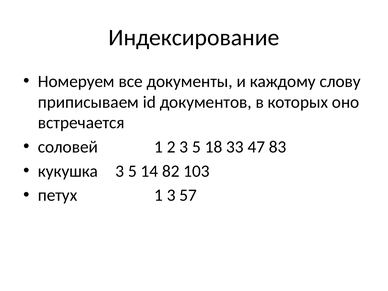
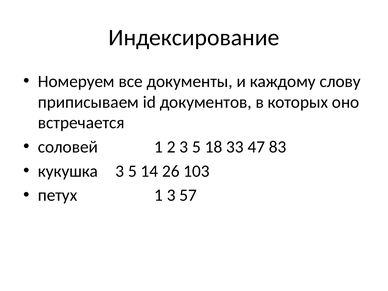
82: 82 -> 26
